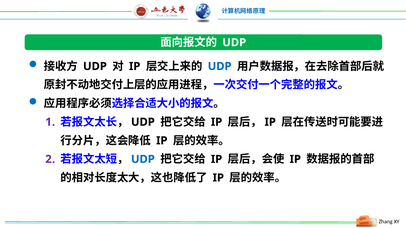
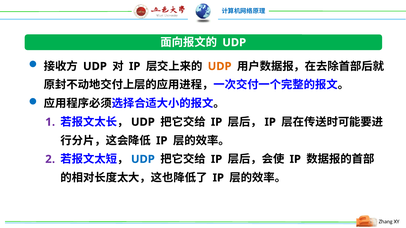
UDP at (220, 66) colour: blue -> orange
